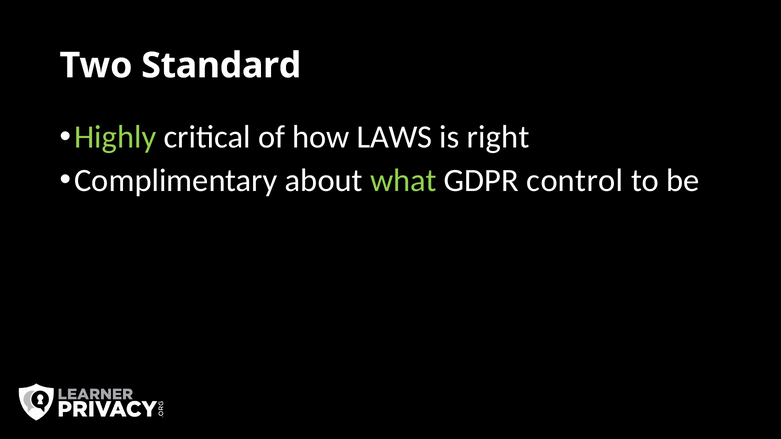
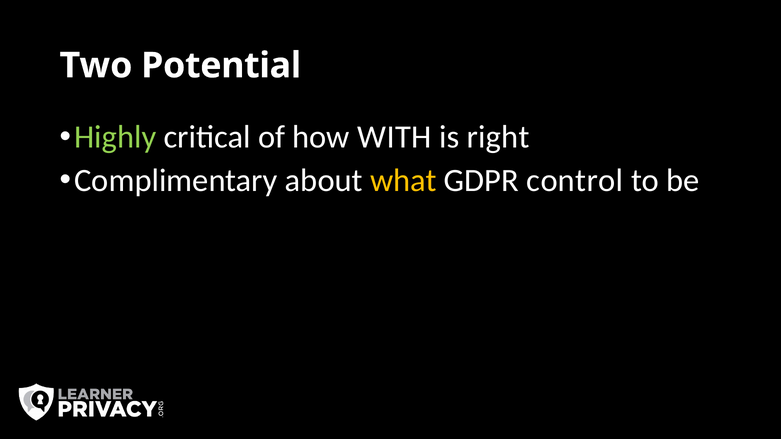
Standard: Standard -> Potential
LAWS: LAWS -> WITH
what colour: light green -> yellow
